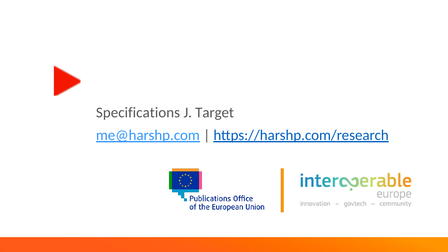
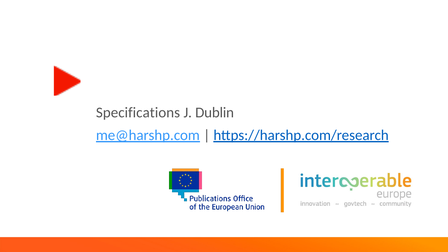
Target: Target -> Dublin
